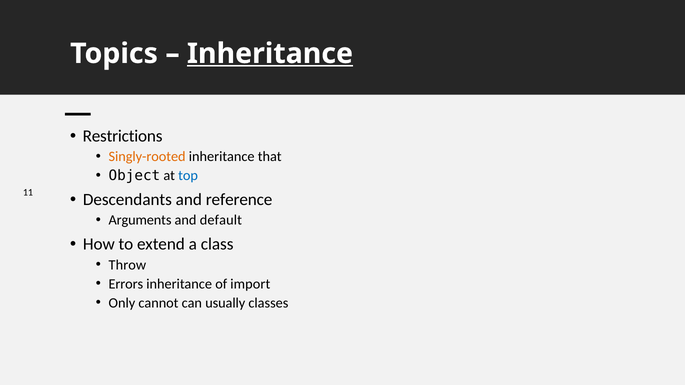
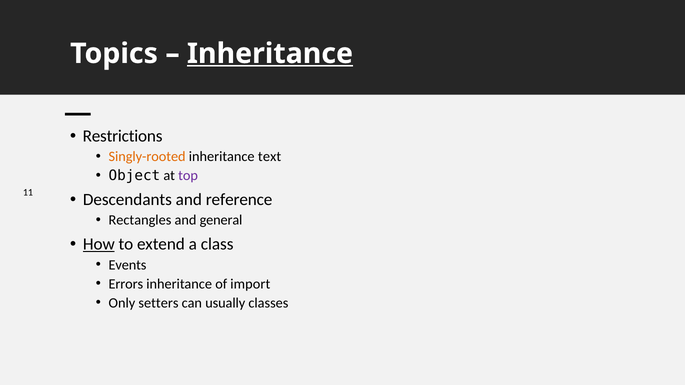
that: that -> text
top colour: blue -> purple
Arguments: Arguments -> Rectangles
default: default -> general
How underline: none -> present
Throw: Throw -> Events
cannot: cannot -> setters
